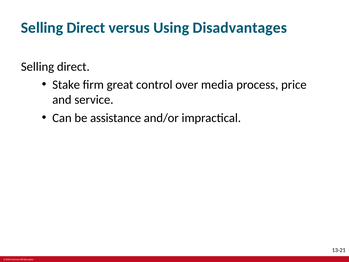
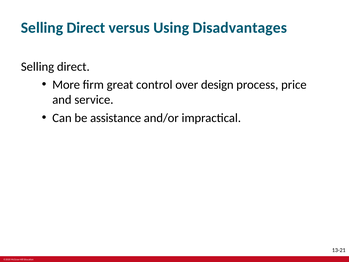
Stake: Stake -> More
media: media -> design
